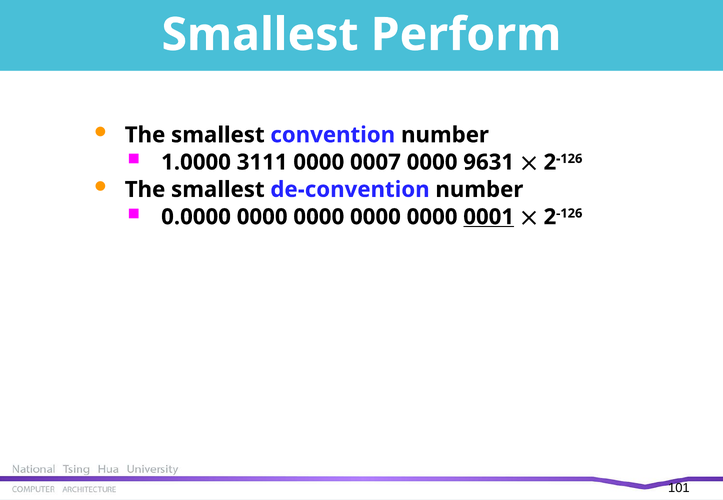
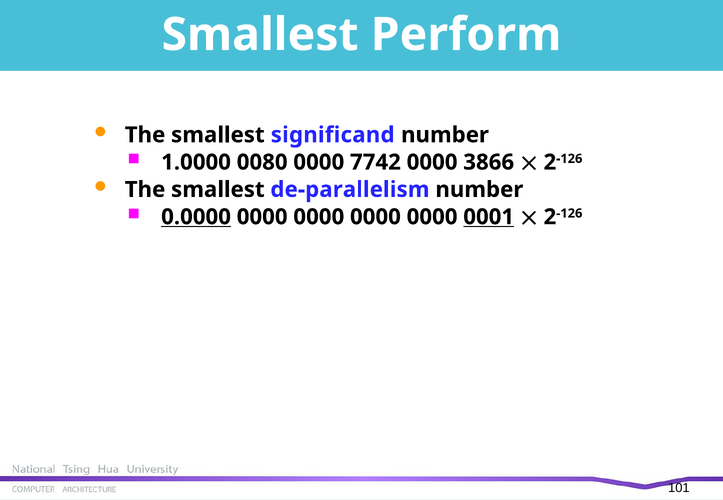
convention: convention -> significand
3111: 3111 -> 0080
0007: 0007 -> 7742
9631: 9631 -> 3866
de-convention: de-convention -> de-parallelism
0.0000 underline: none -> present
